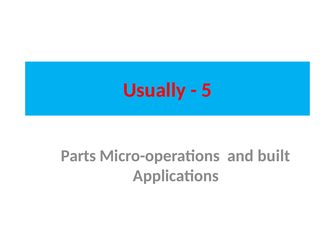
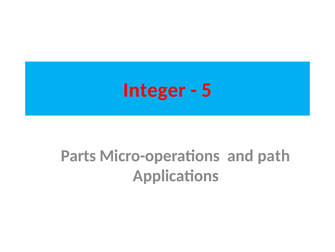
Usually: Usually -> Integer
built: built -> path
